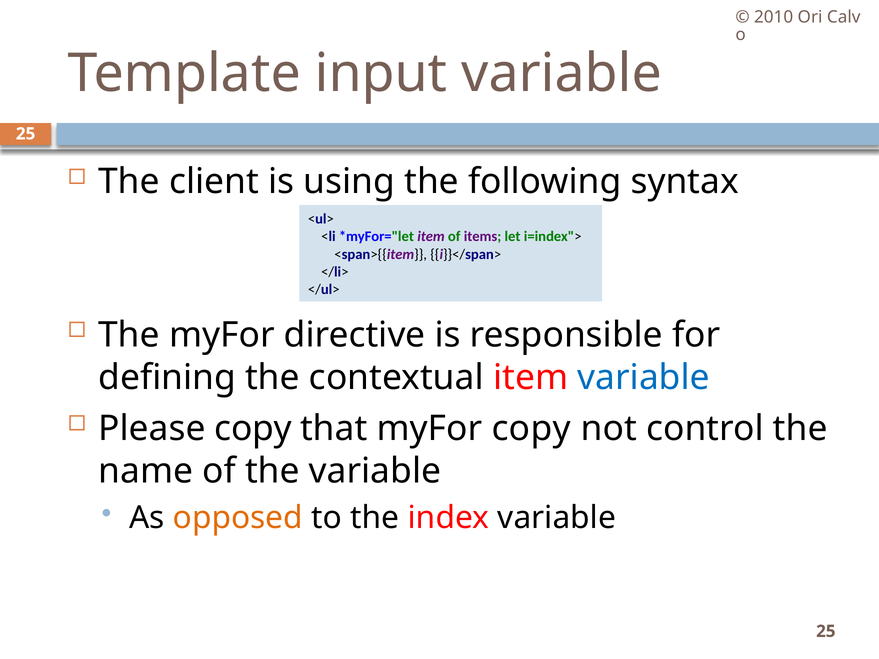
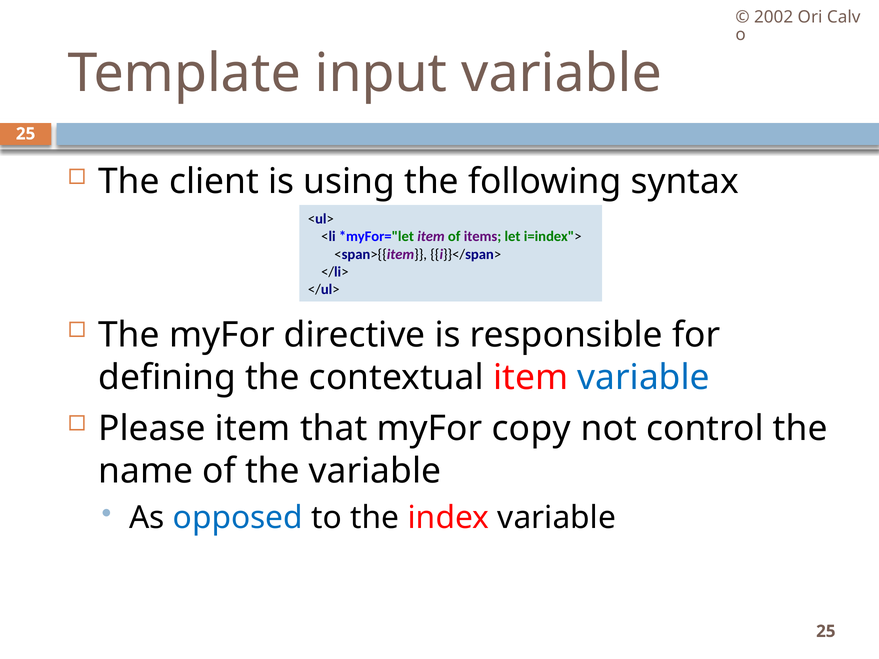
2010: 2010 -> 2002
Please copy: copy -> item
opposed colour: orange -> blue
